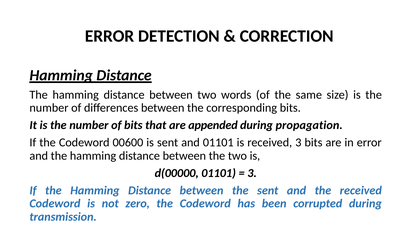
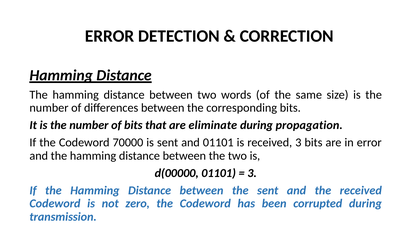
appended: appended -> eliminate
00600: 00600 -> 70000
